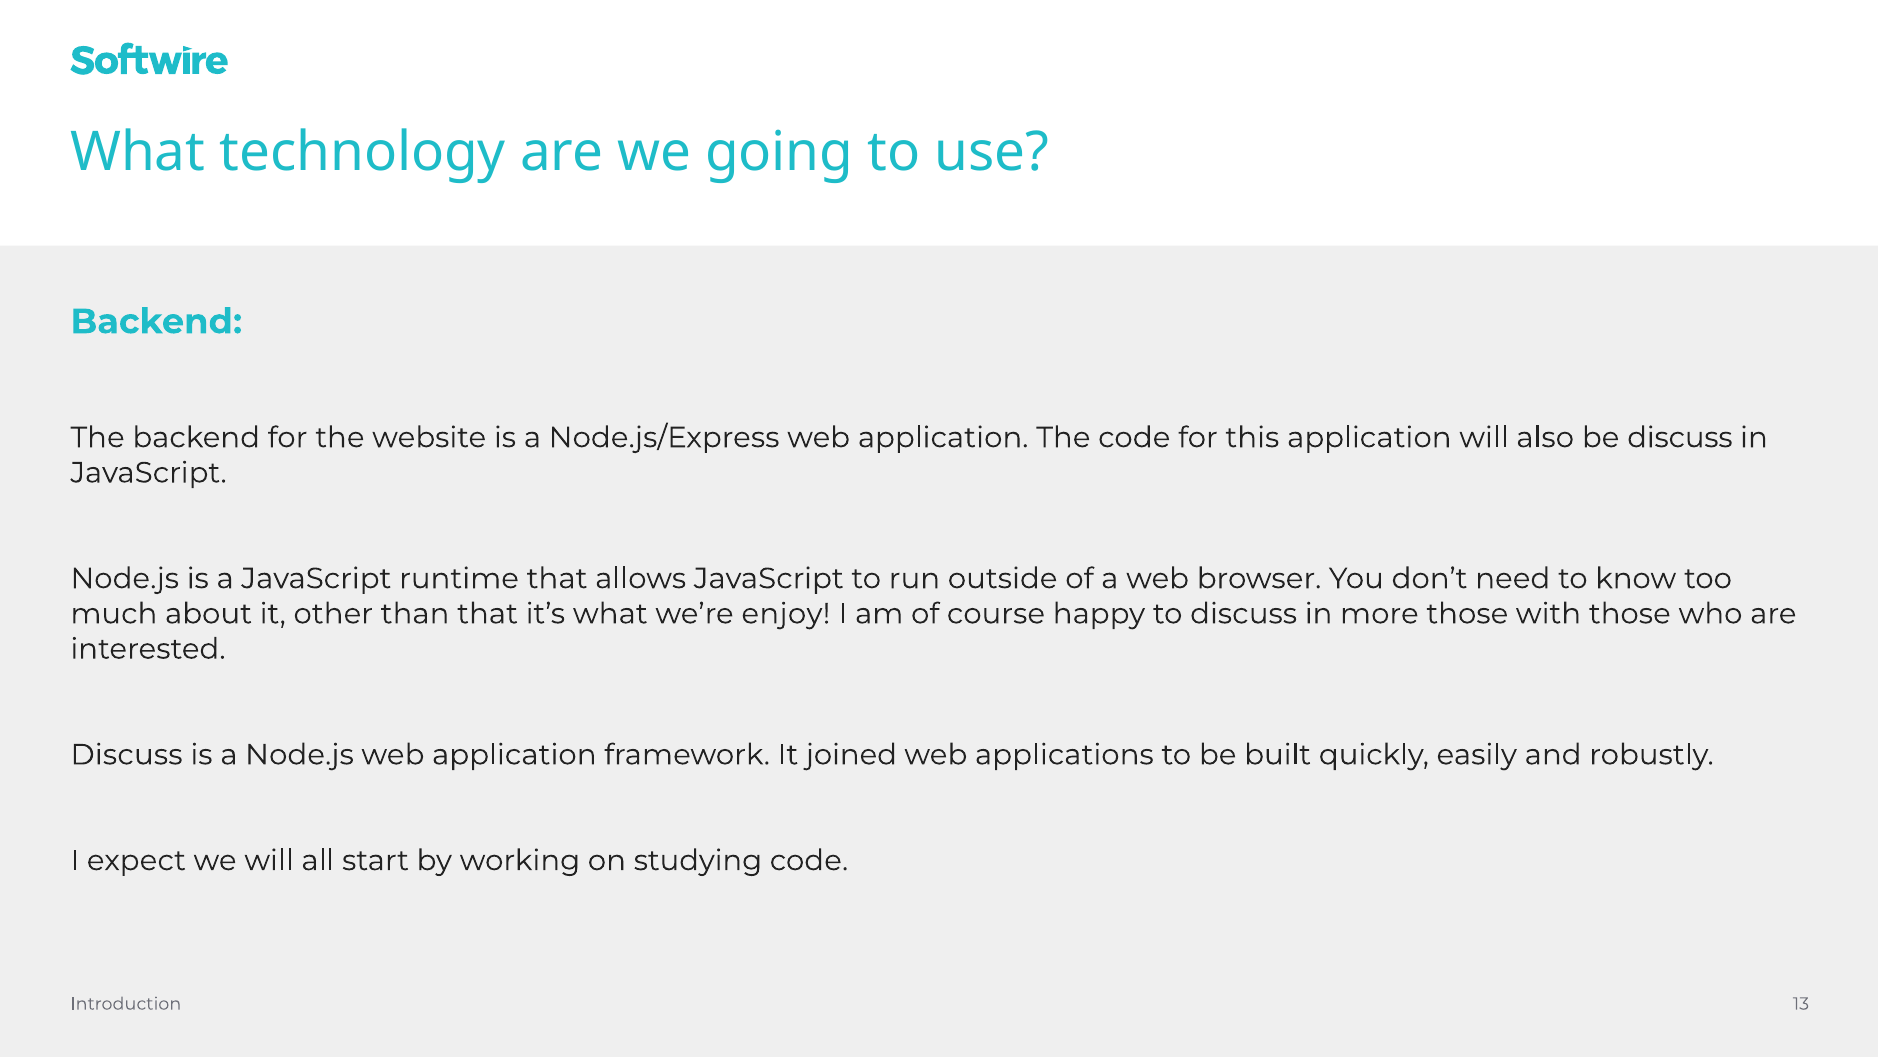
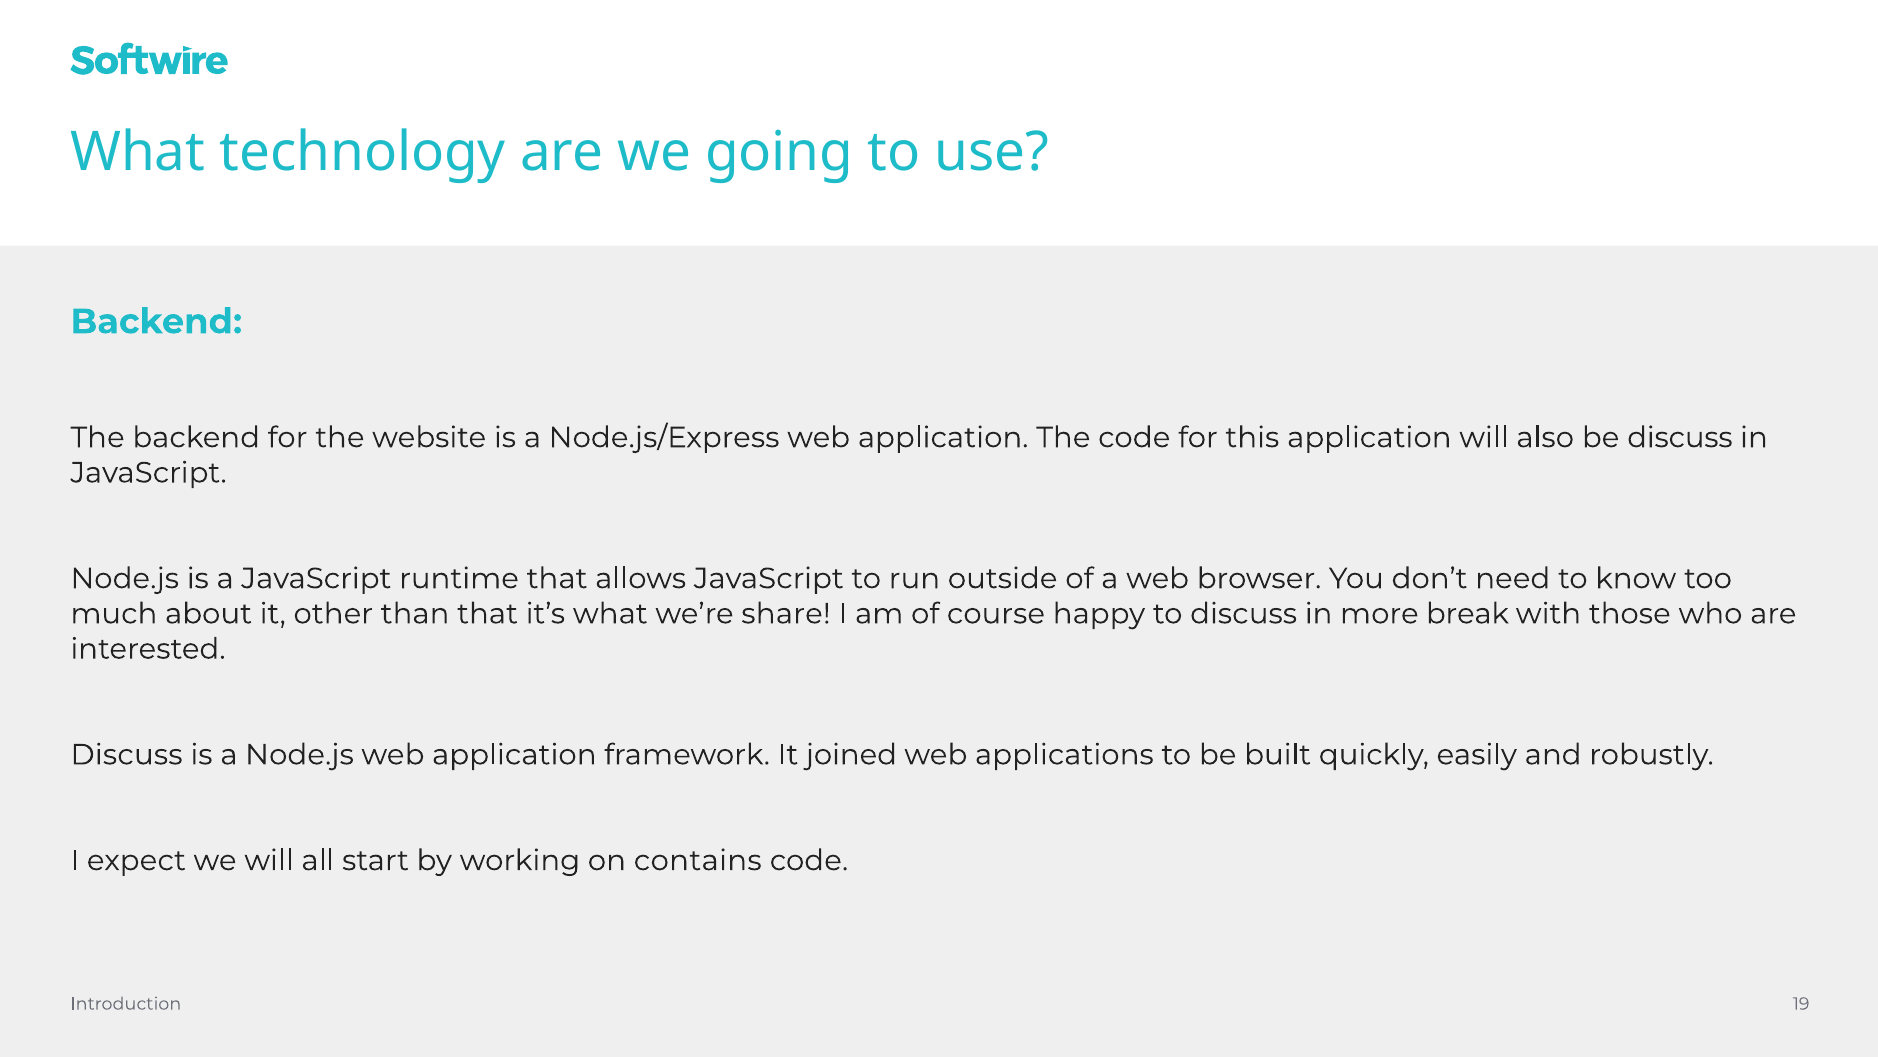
enjoy: enjoy -> share
more those: those -> break
studying: studying -> contains
13: 13 -> 19
